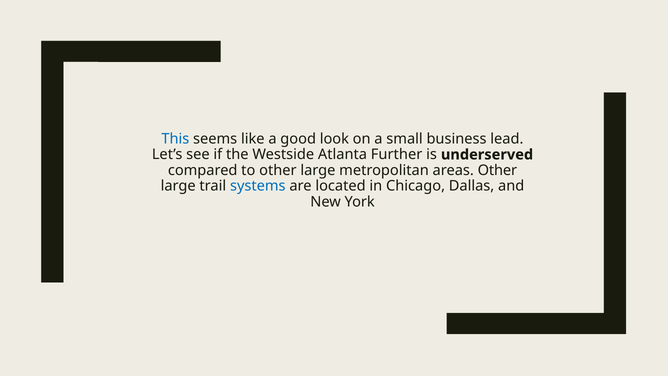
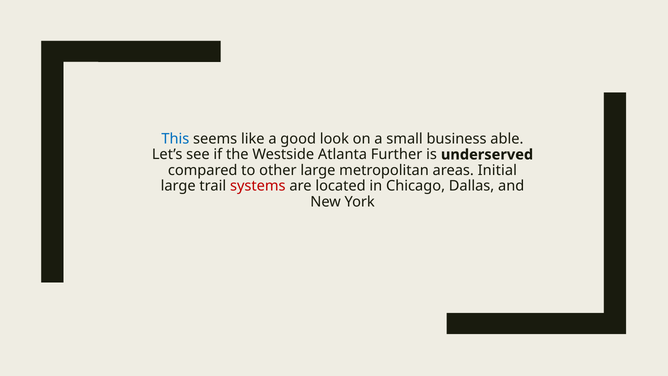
lead: lead -> able
areas Other: Other -> Initial
systems colour: blue -> red
